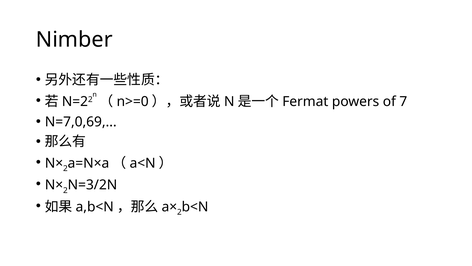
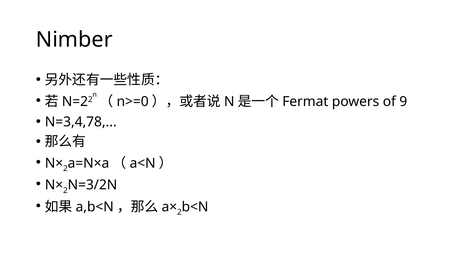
7: 7 -> 9
N=7,0,69: N=7,0,69 -> N=3,4,78
